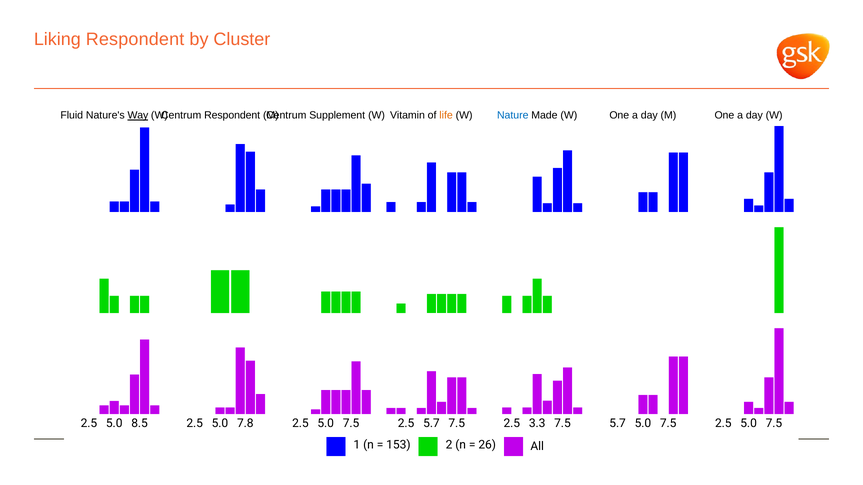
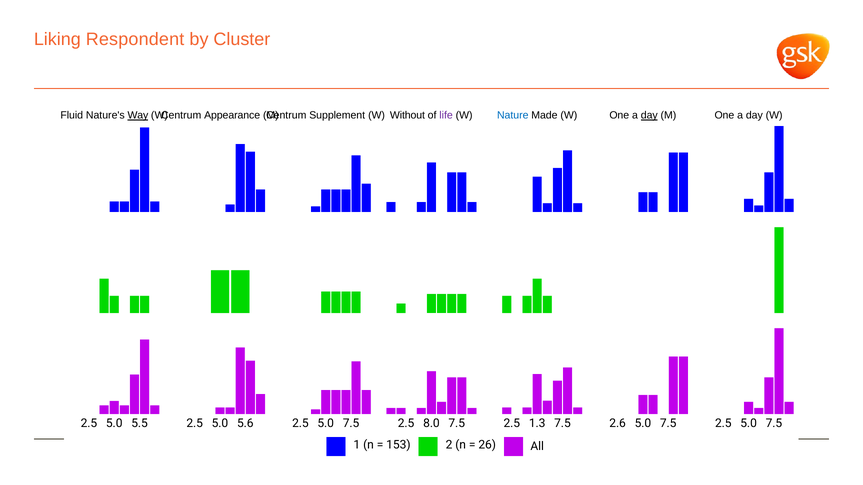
Respondent at (232, 116): Respondent -> Appearance
Vitamin: Vitamin -> Without
life colour: orange -> purple
day at (649, 116) underline: none -> present
8.5: 8.5 -> 5.5
7.8: 7.8 -> 5.6
2.5 5.7: 5.7 -> 8.0
3.3: 3.3 -> 1.3
7.5 5.7: 5.7 -> 2.6
